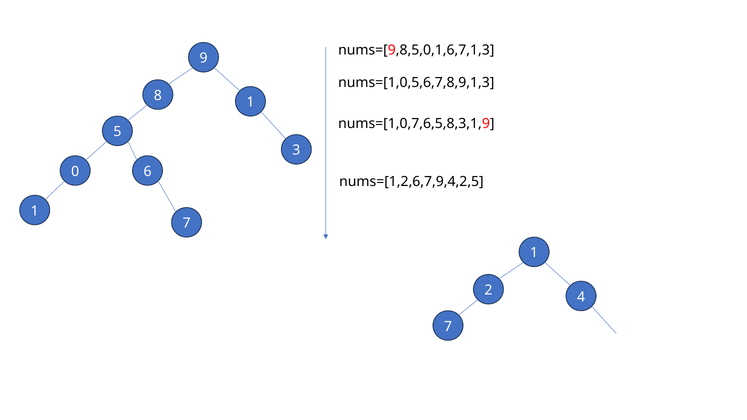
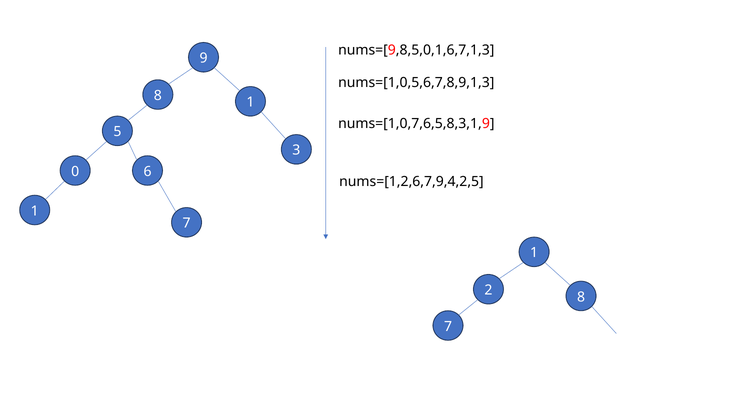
2 4: 4 -> 8
